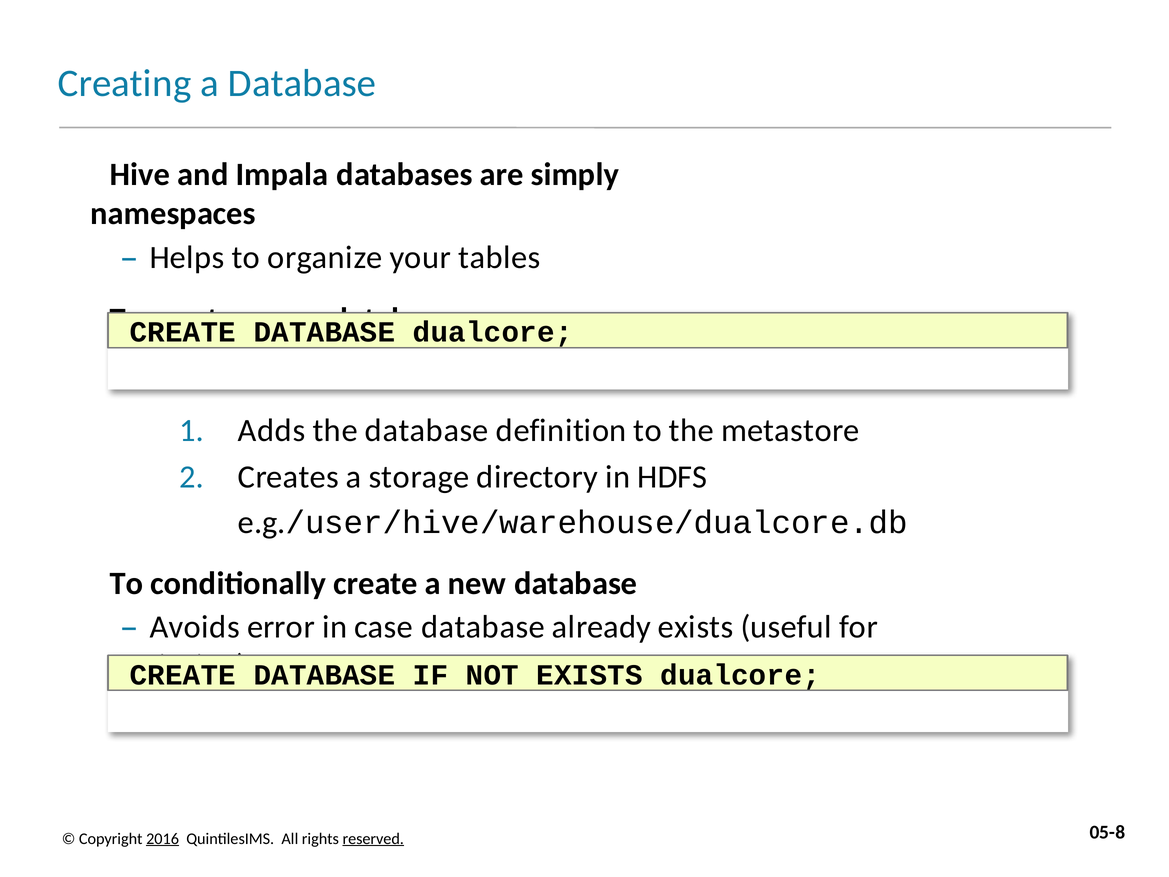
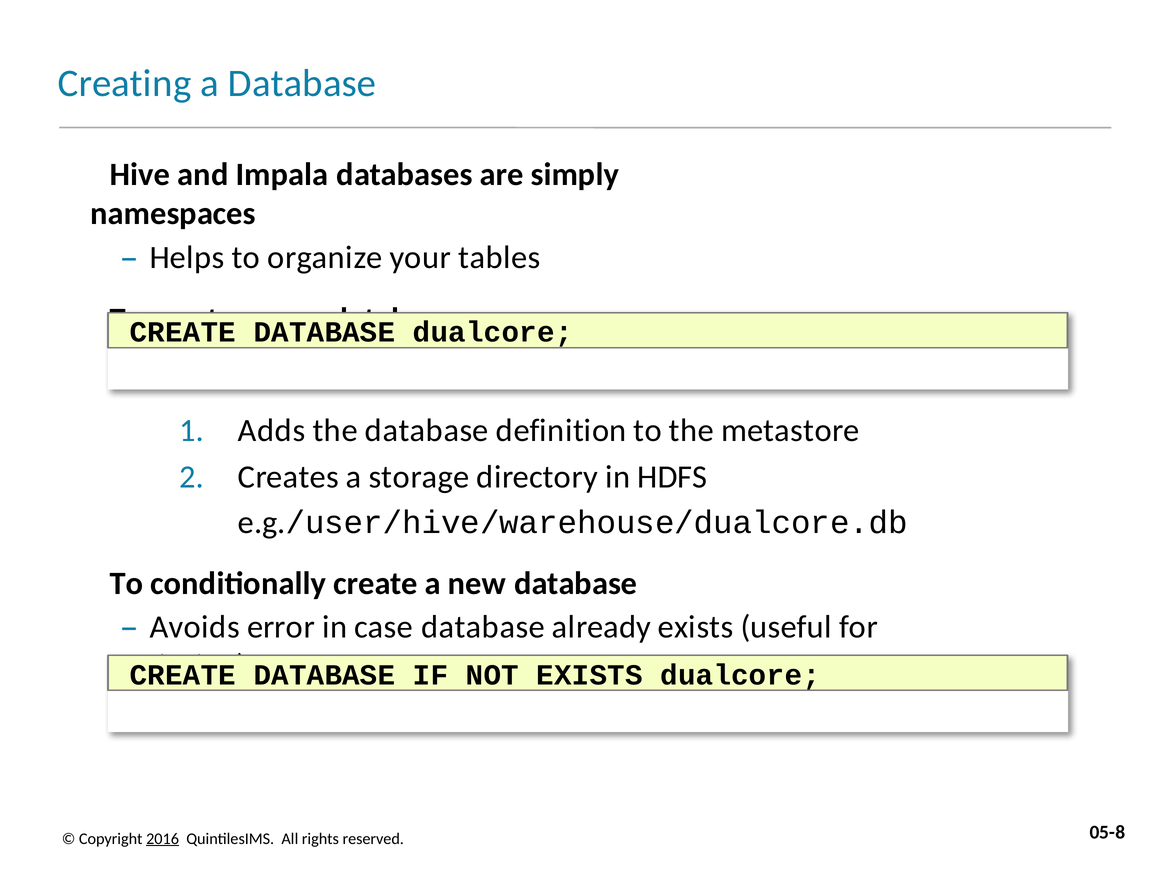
reserved underline: present -> none
